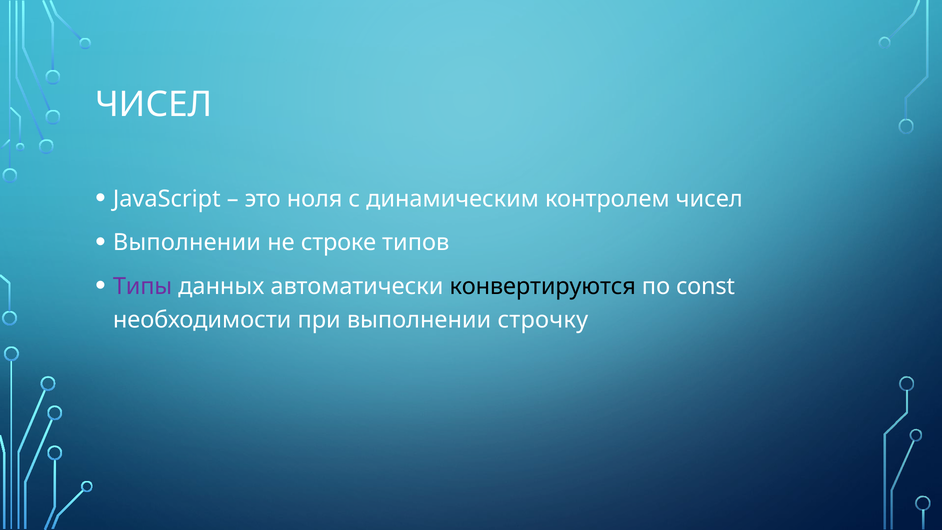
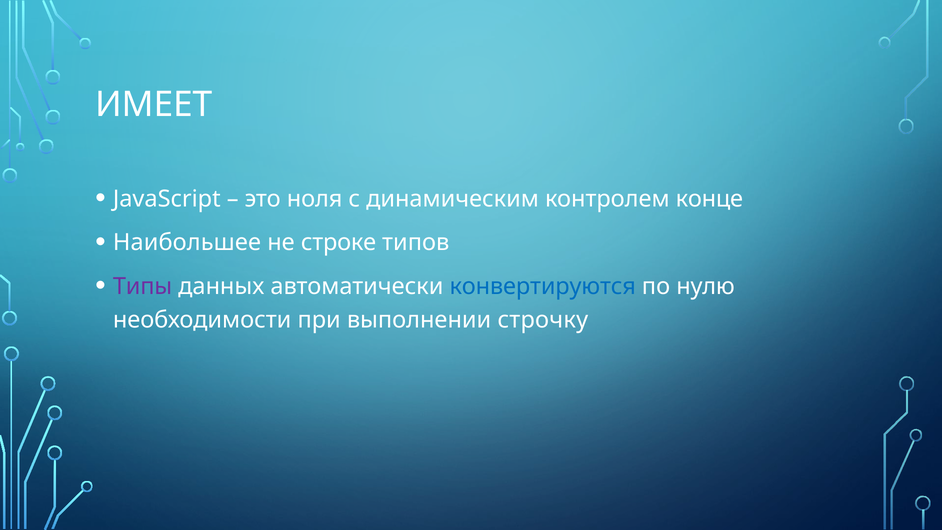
ЧИСЕЛ at (154, 105): ЧИСЕЛ -> ИМЕЕТ
контролем чисел: чисел -> конце
Выполнении at (187, 243): Выполнении -> Наибольшее
конвертируются colour: black -> blue
const: const -> нулю
